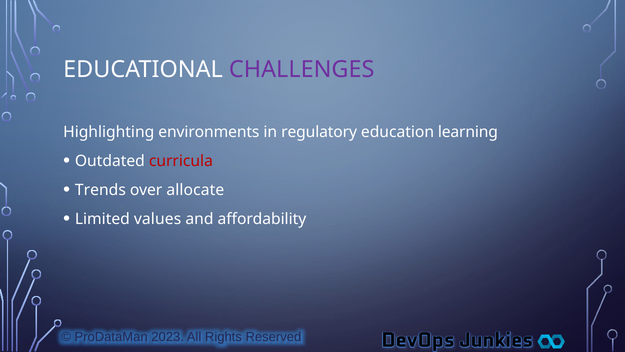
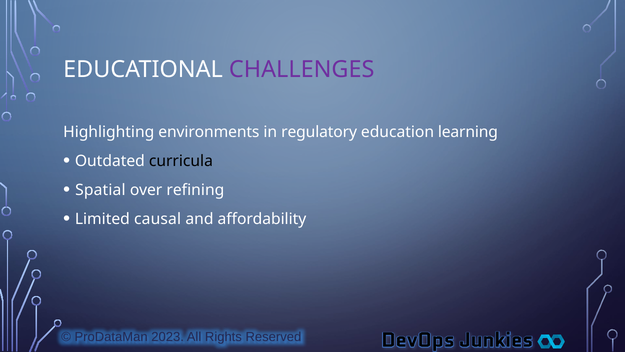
curricula colour: red -> black
Trends: Trends -> Spatial
allocate: allocate -> refining
values: values -> causal
